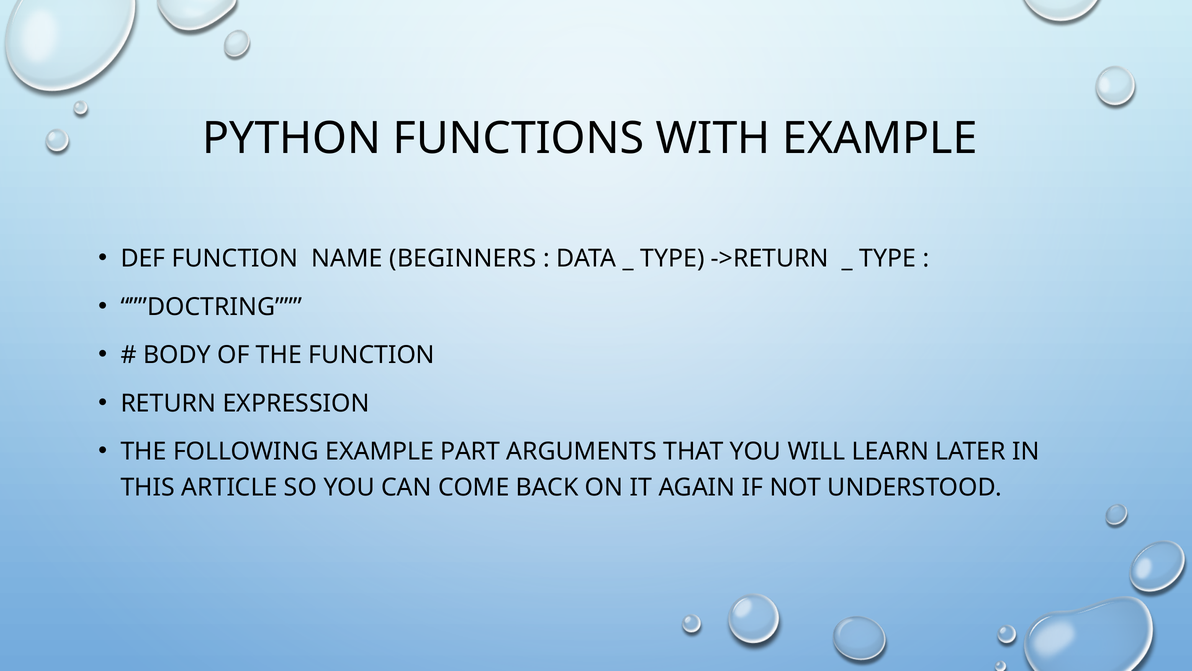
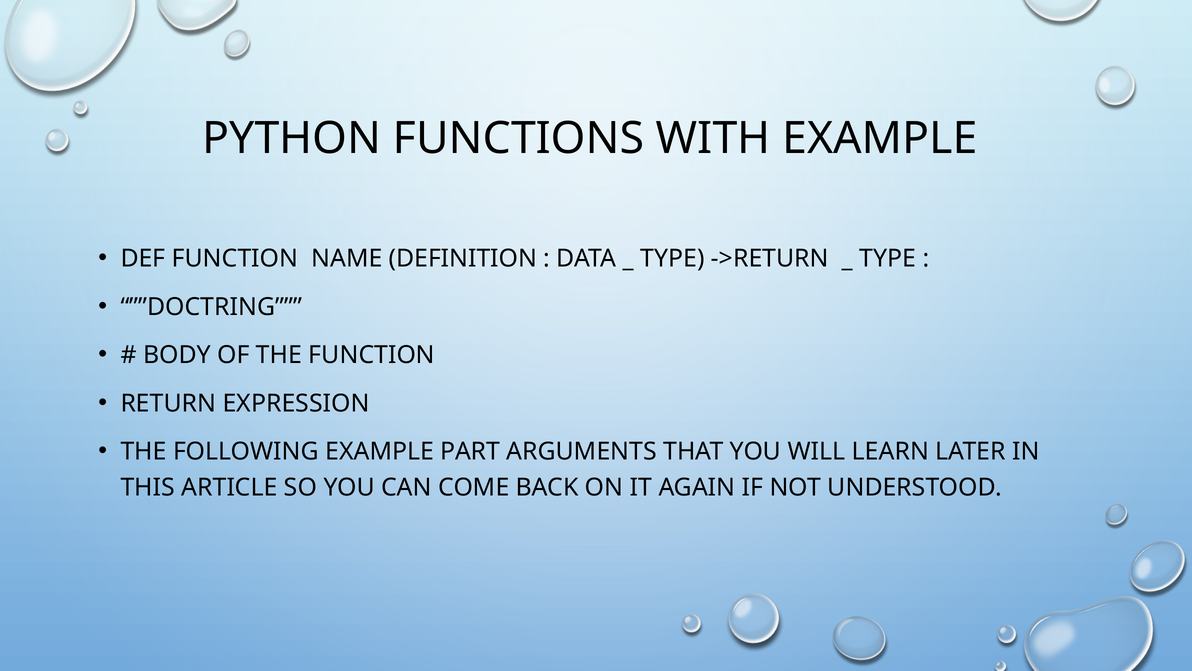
BEGINNERS: BEGINNERS -> DEFINITION
